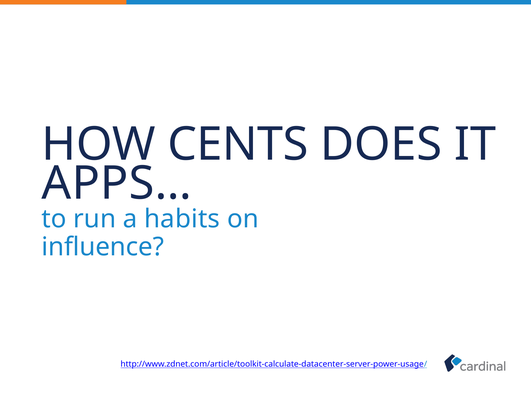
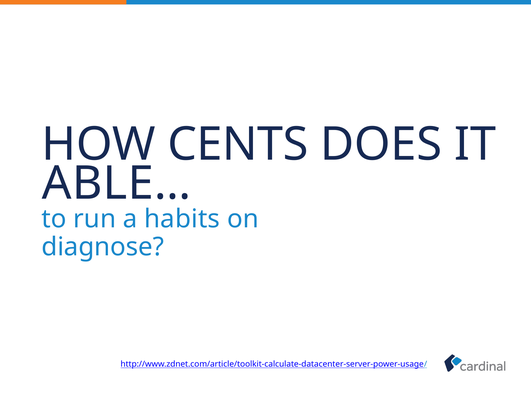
APPS…: APPS… -> ABLE…
influence: influence -> diagnose
